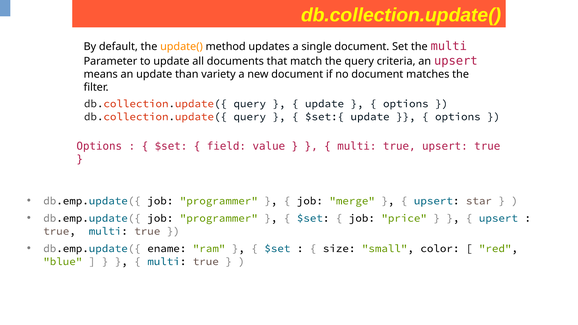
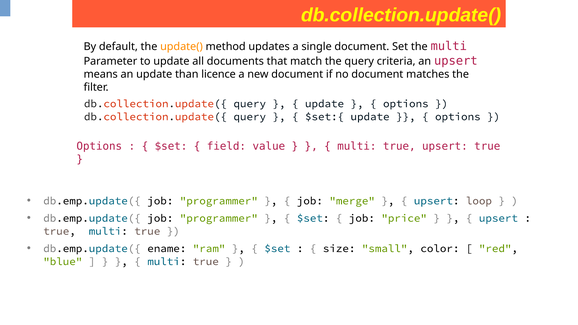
variety: variety -> licence
star: star -> loop
